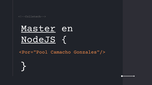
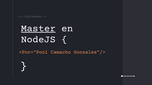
NodeJS underline: present -> none
